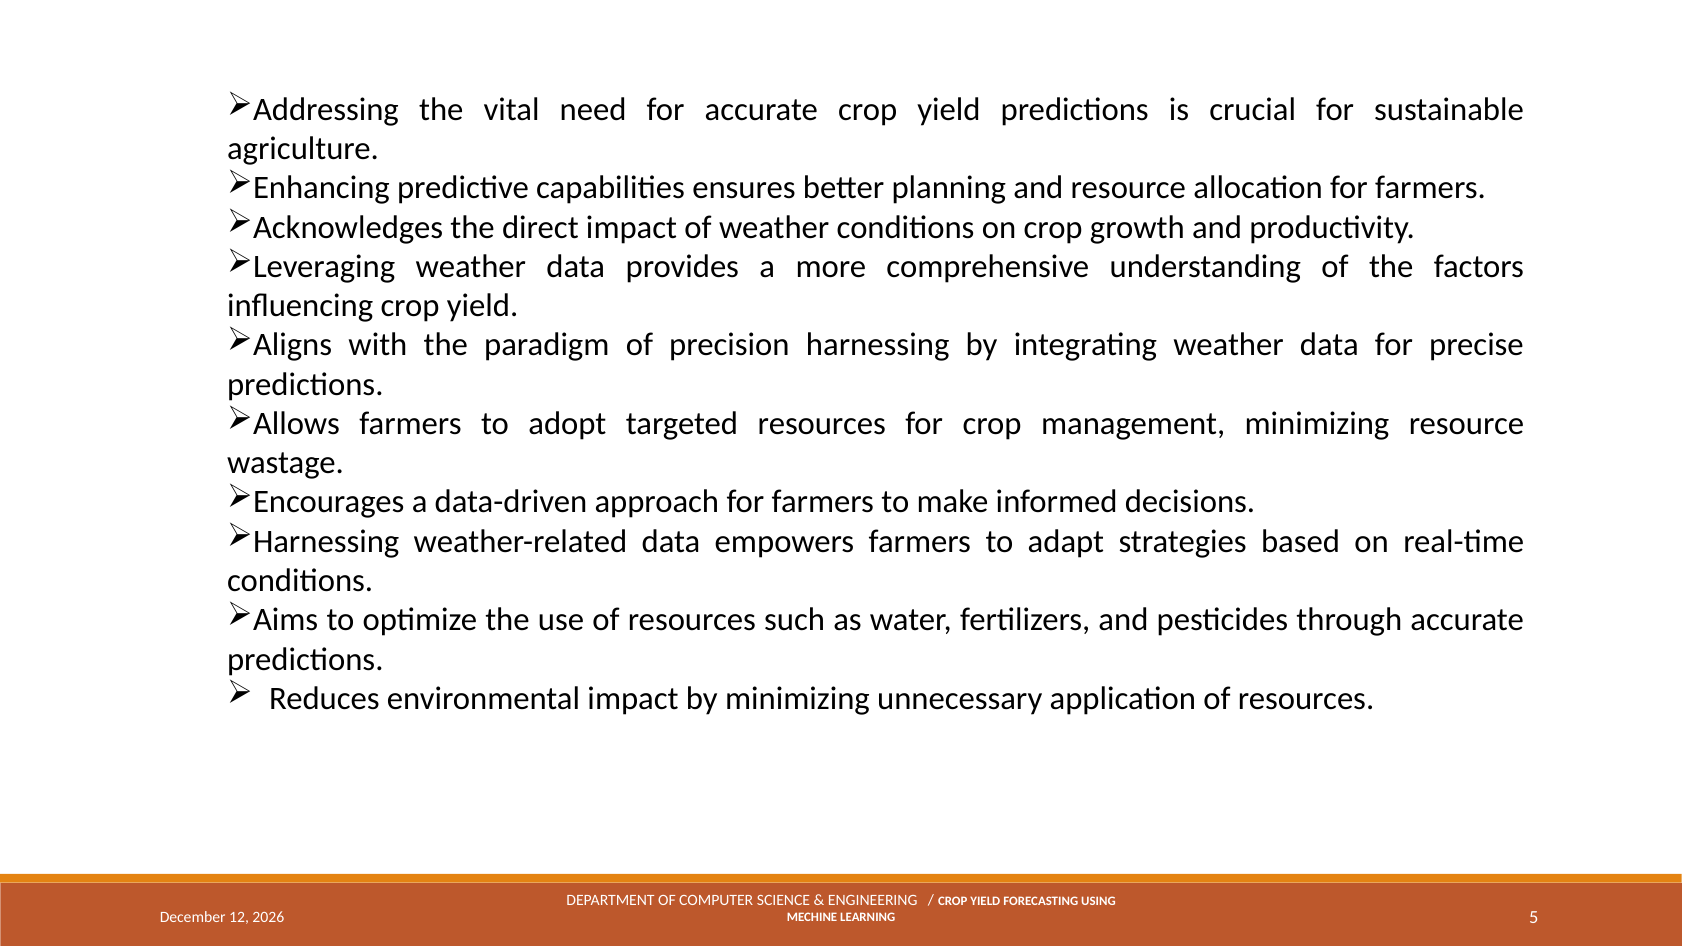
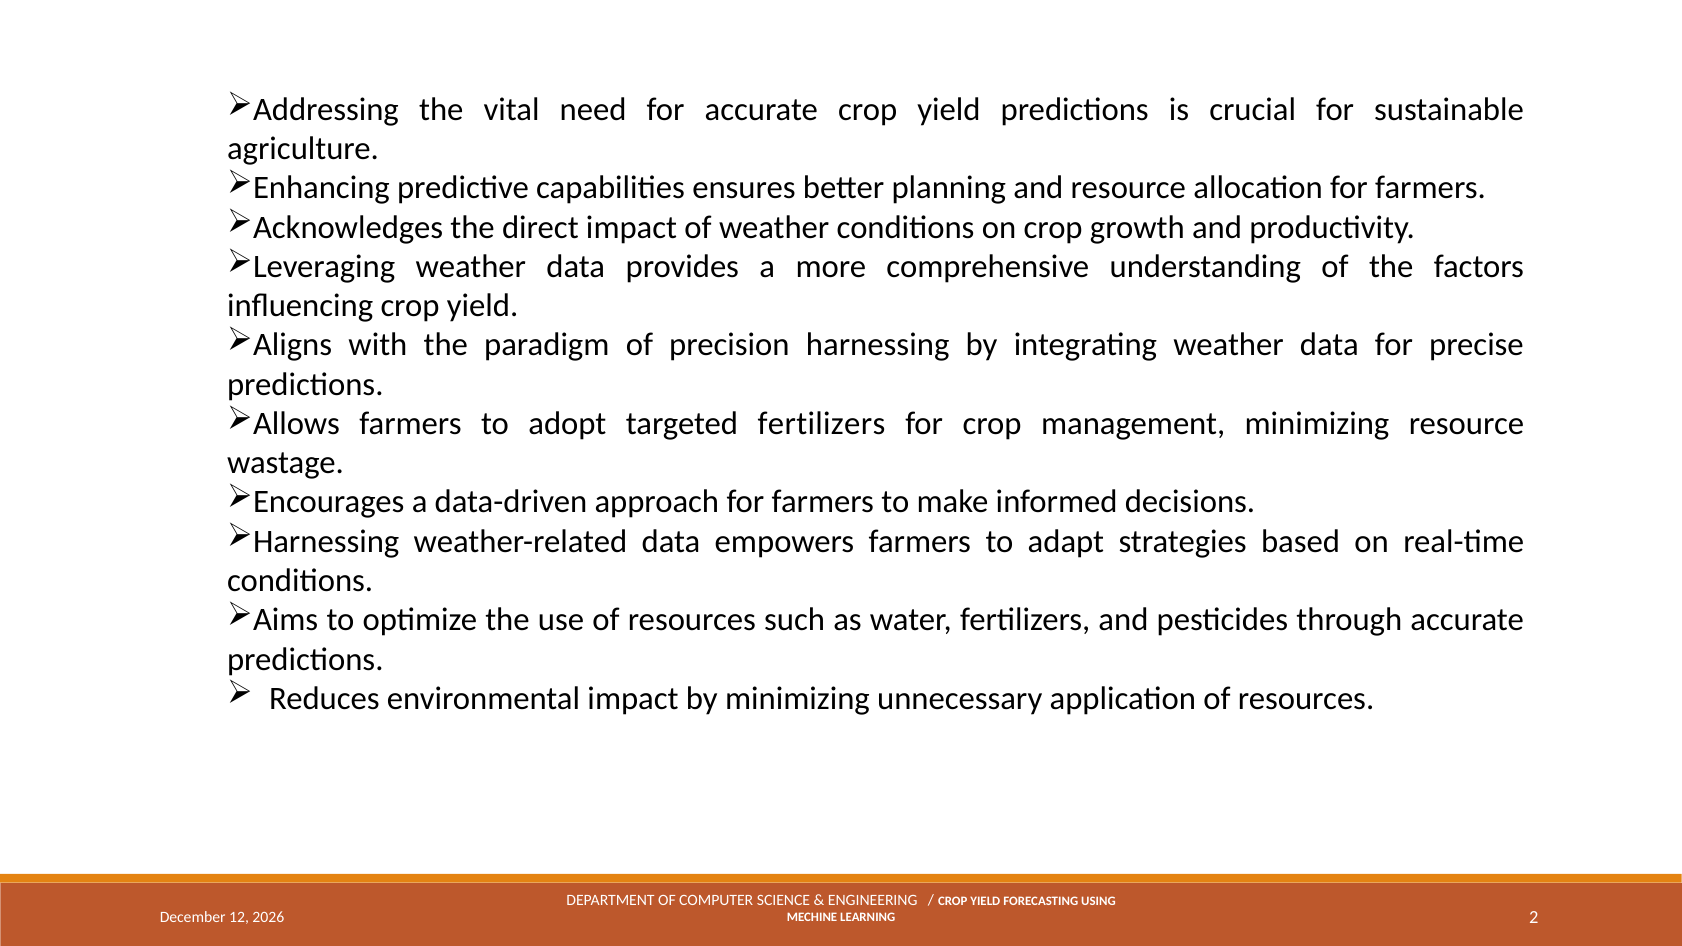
targeted resources: resources -> fertilizers
5: 5 -> 2
